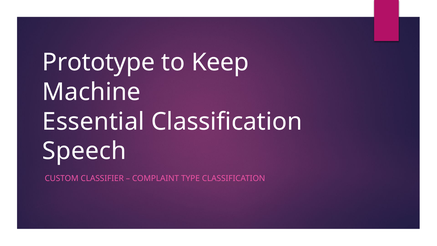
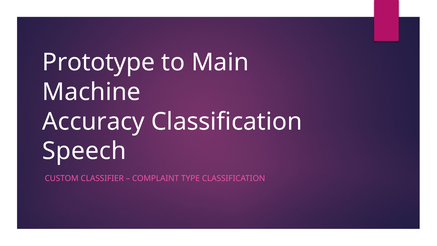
Keep: Keep -> Main
Essential: Essential -> Accuracy
